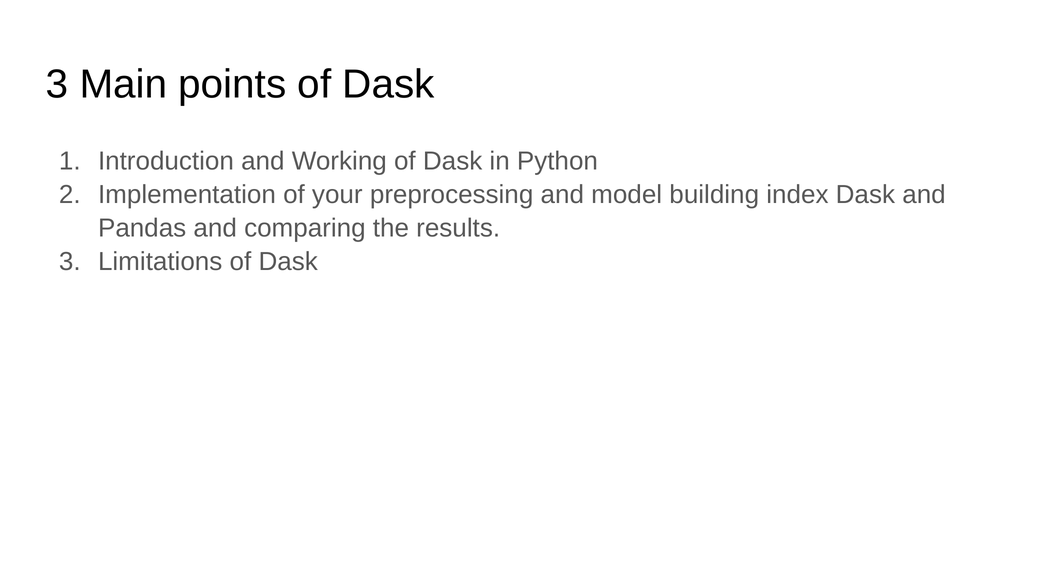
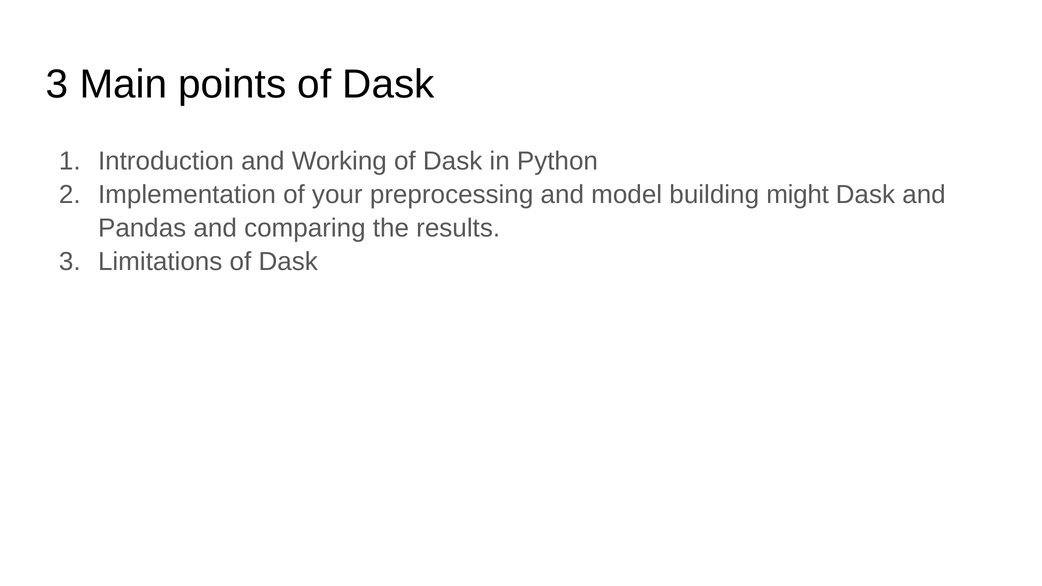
index: index -> might
